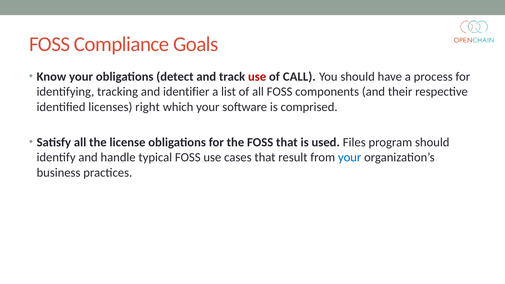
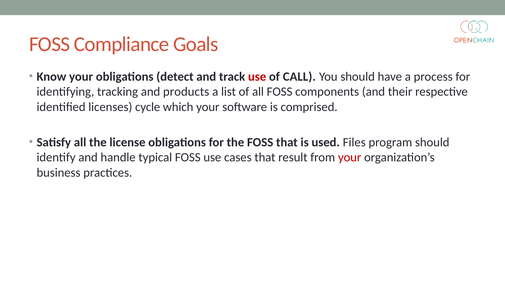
identifier: identifier -> products
right: right -> cycle
your at (350, 157) colour: blue -> red
